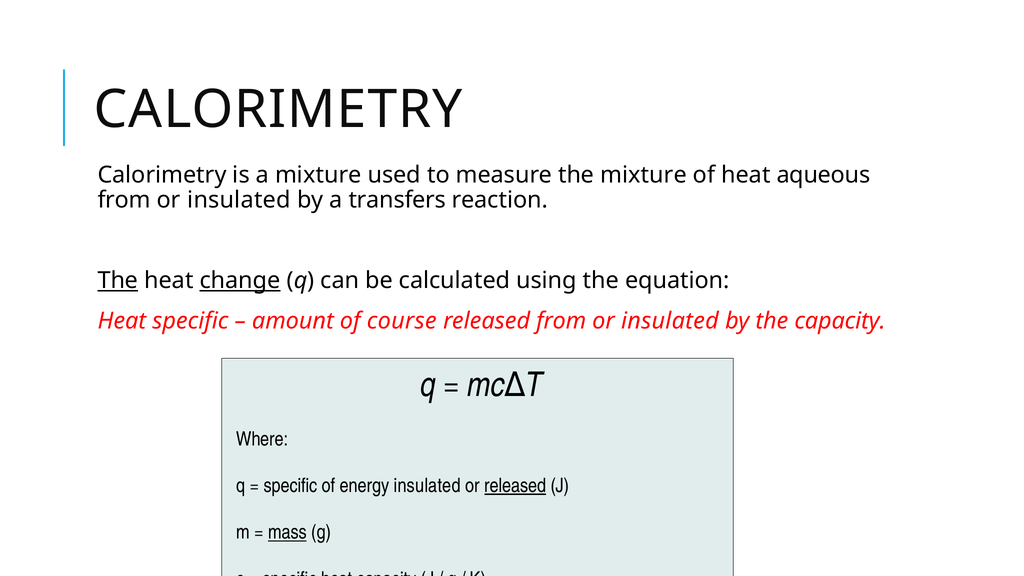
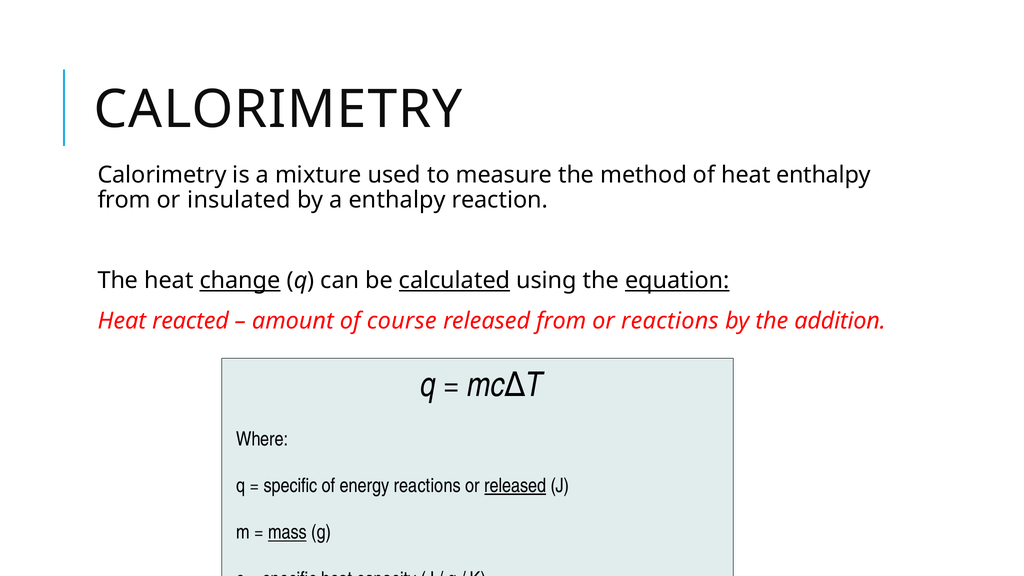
the mixture: mixture -> method
heat aqueous: aqueous -> enthalpy
a transfers: transfers -> enthalpy
The at (118, 281) underline: present -> none
calculated underline: none -> present
equation underline: none -> present
Heat specific: specific -> reacted
released from or insulated: insulated -> reactions
the capacity: capacity -> addition
energy insulated: insulated -> reactions
